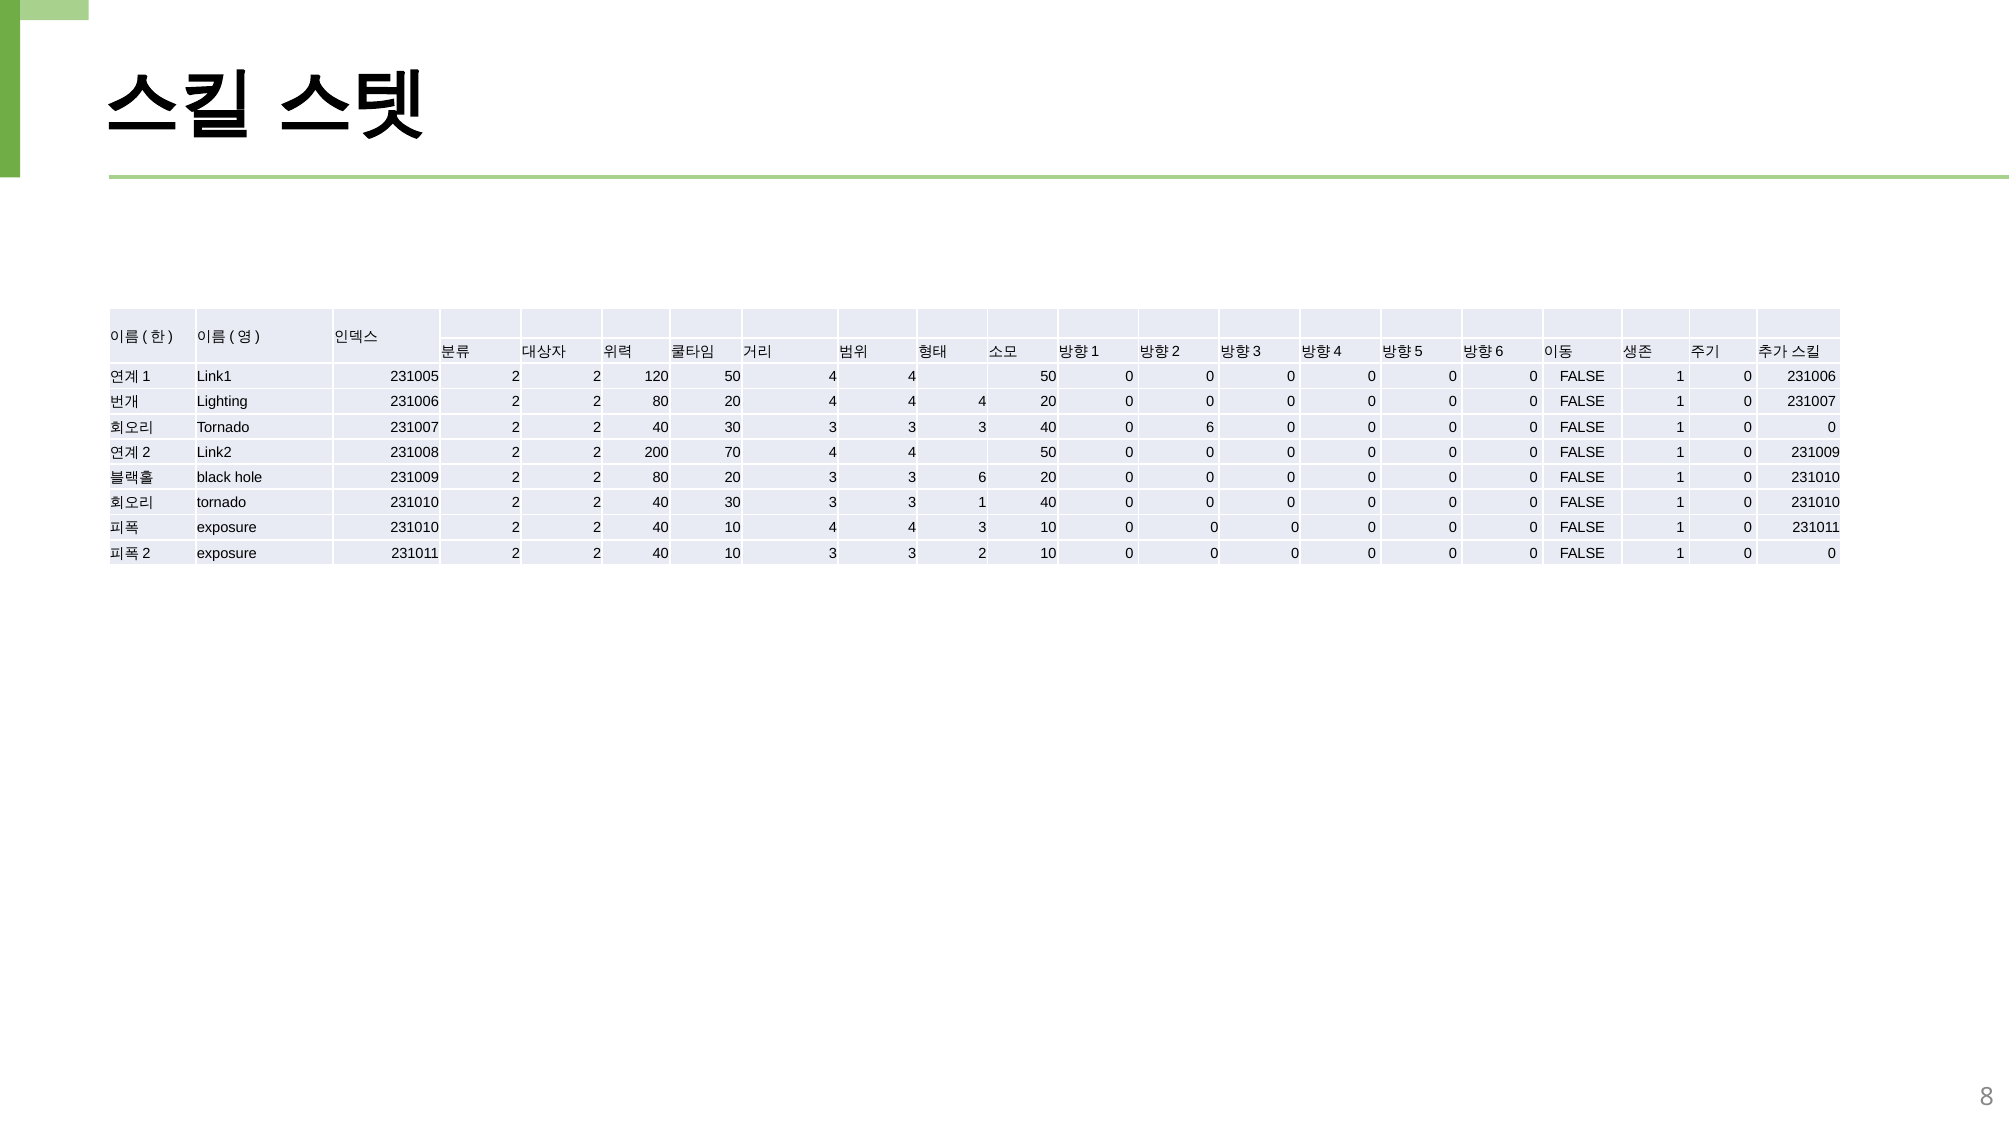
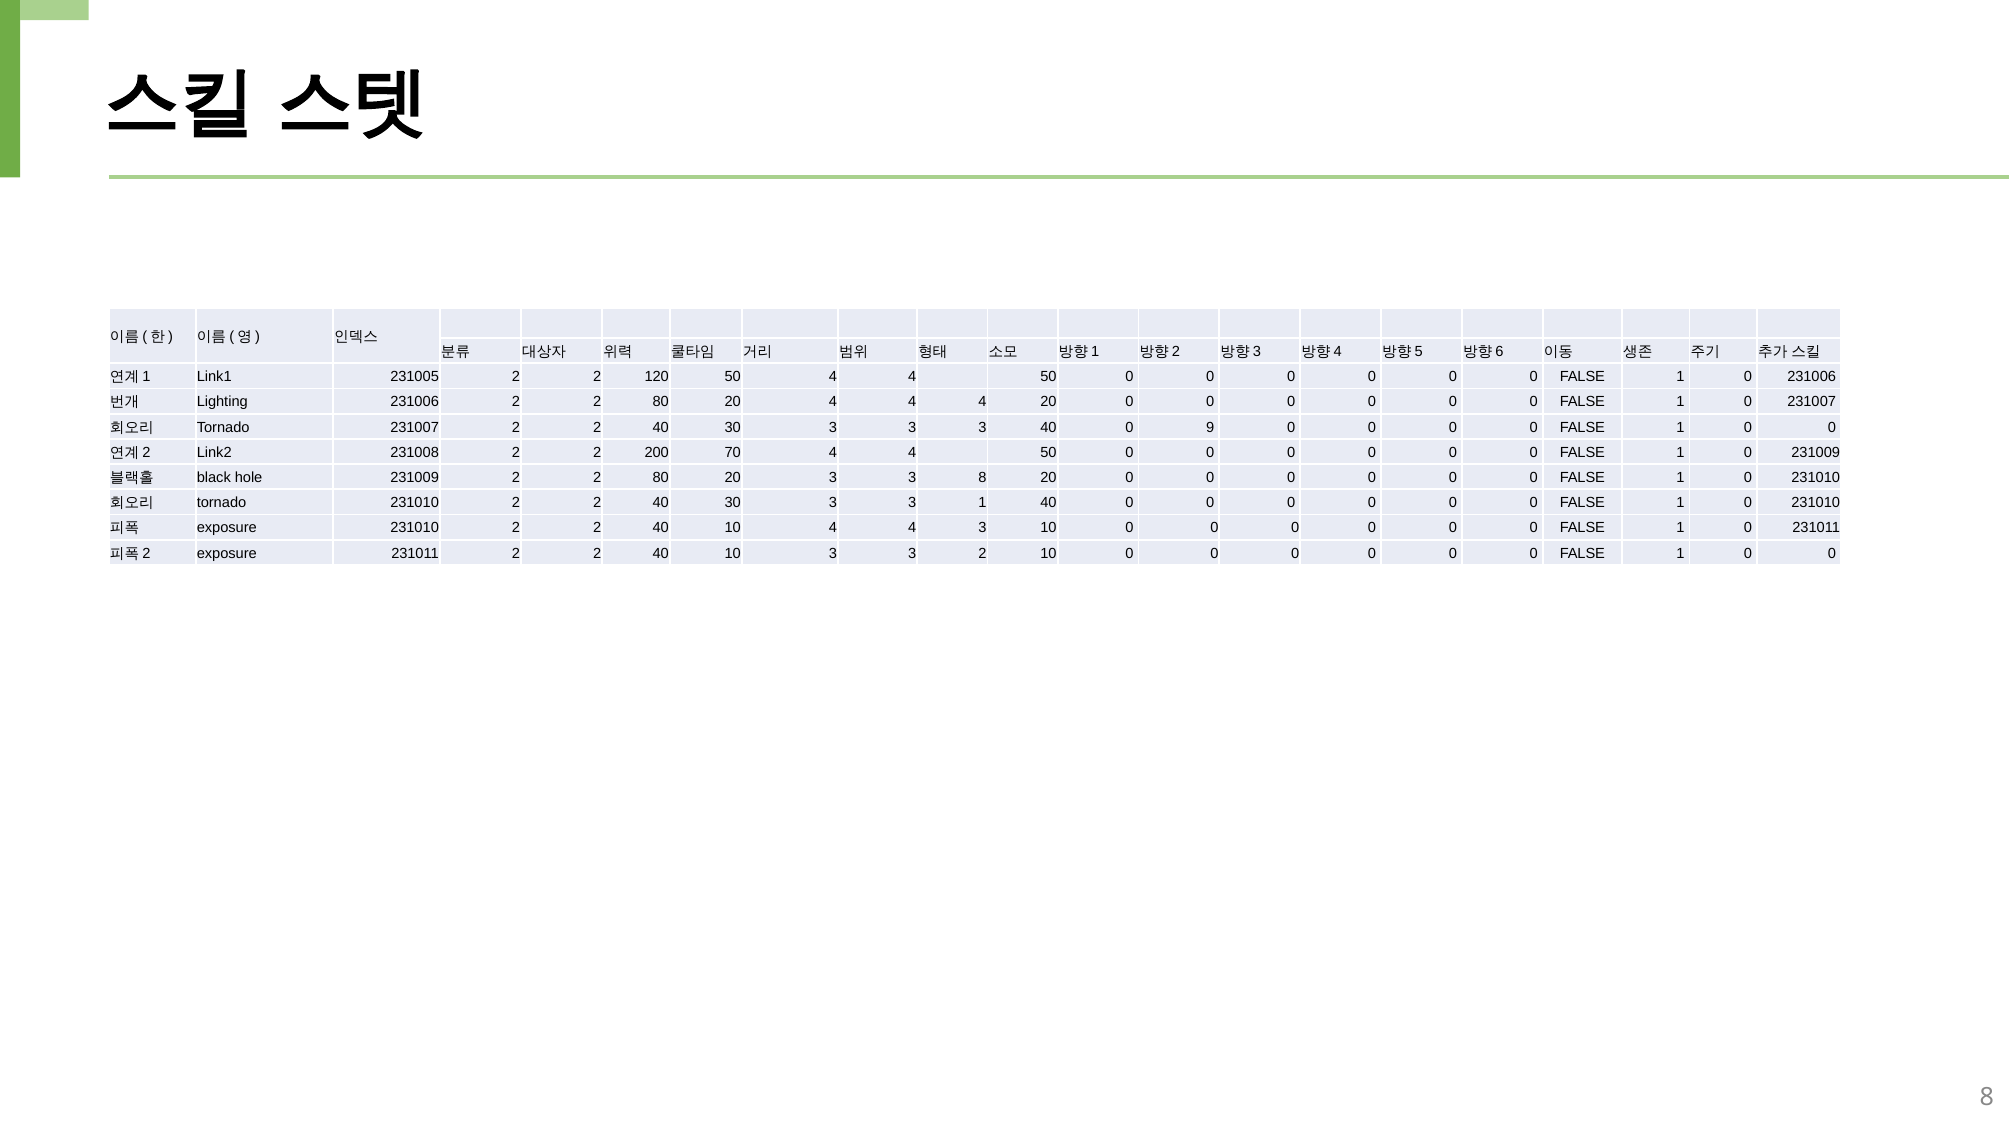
0 6: 6 -> 9
3 6: 6 -> 8
